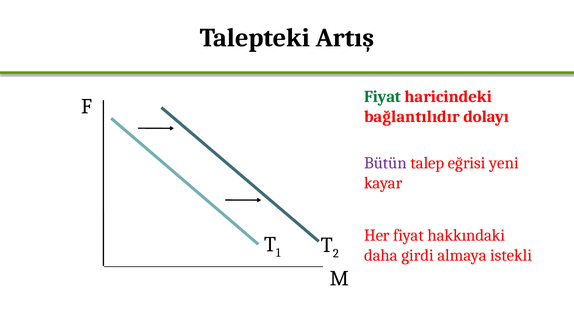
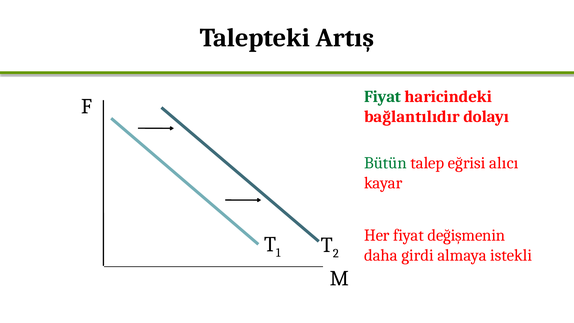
Bütün colour: purple -> green
yeni: yeni -> alıcı
hakkındaki: hakkındaki -> değişmenin
